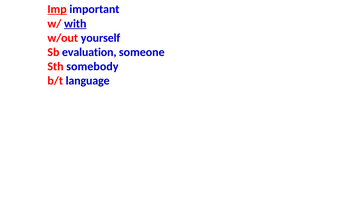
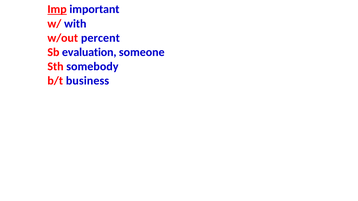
with underline: present -> none
yourself: yourself -> percent
language: language -> business
